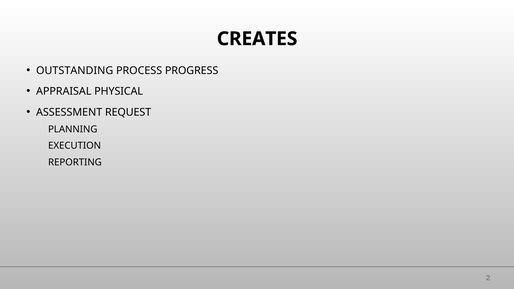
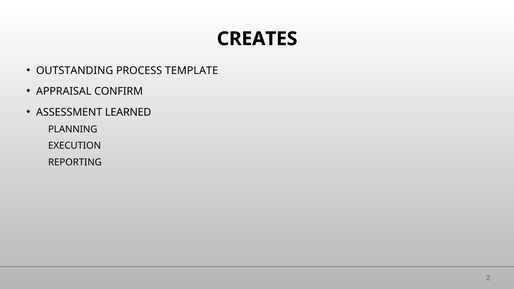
PROGRESS: PROGRESS -> TEMPLATE
PHYSICAL: PHYSICAL -> CONFIRM
REQUEST: REQUEST -> LEARNED
